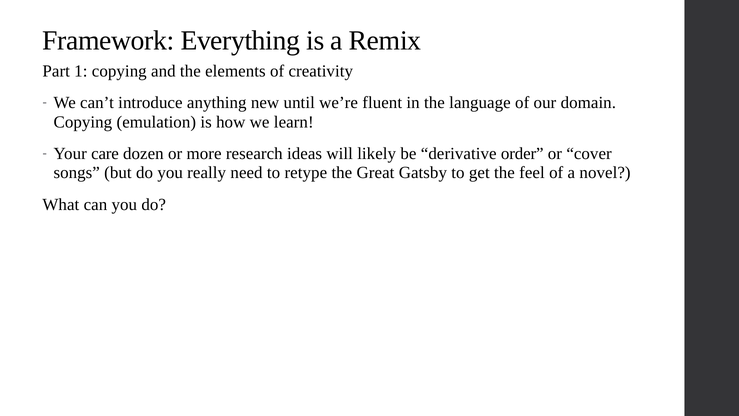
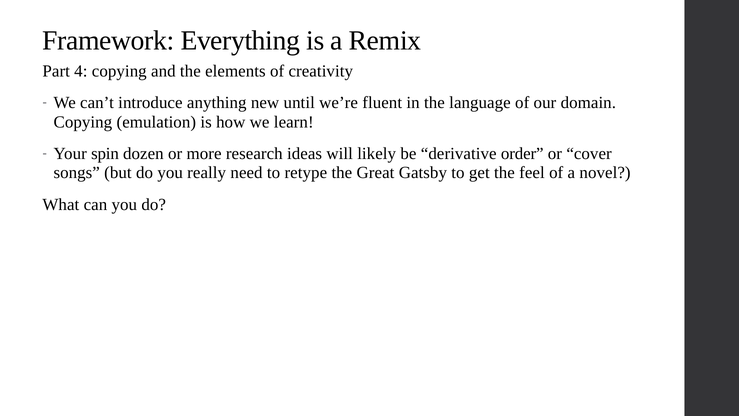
1: 1 -> 4
care: care -> spin
